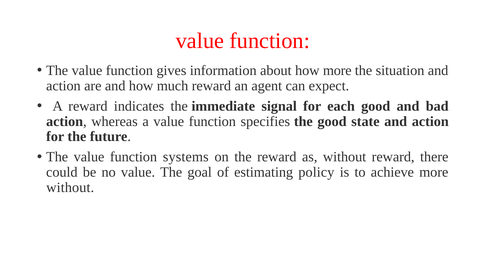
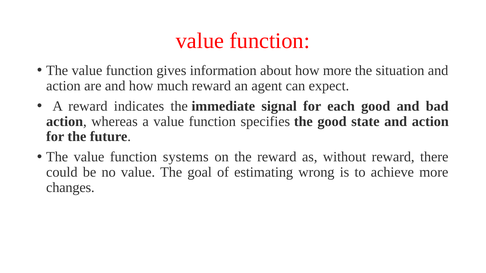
policy: policy -> wrong
without at (70, 188): without -> changes
